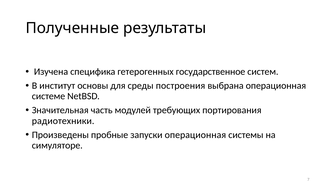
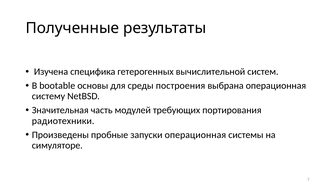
государственное: государственное -> вычислительной
институт: институт -> bootable
системе: системе -> систему
